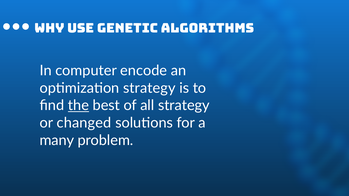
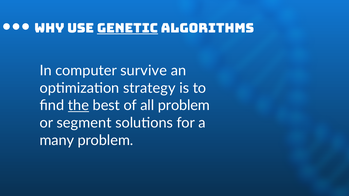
genetic underline: none -> present
encode: encode -> survive
all strategy: strategy -> problem
changed: changed -> segment
